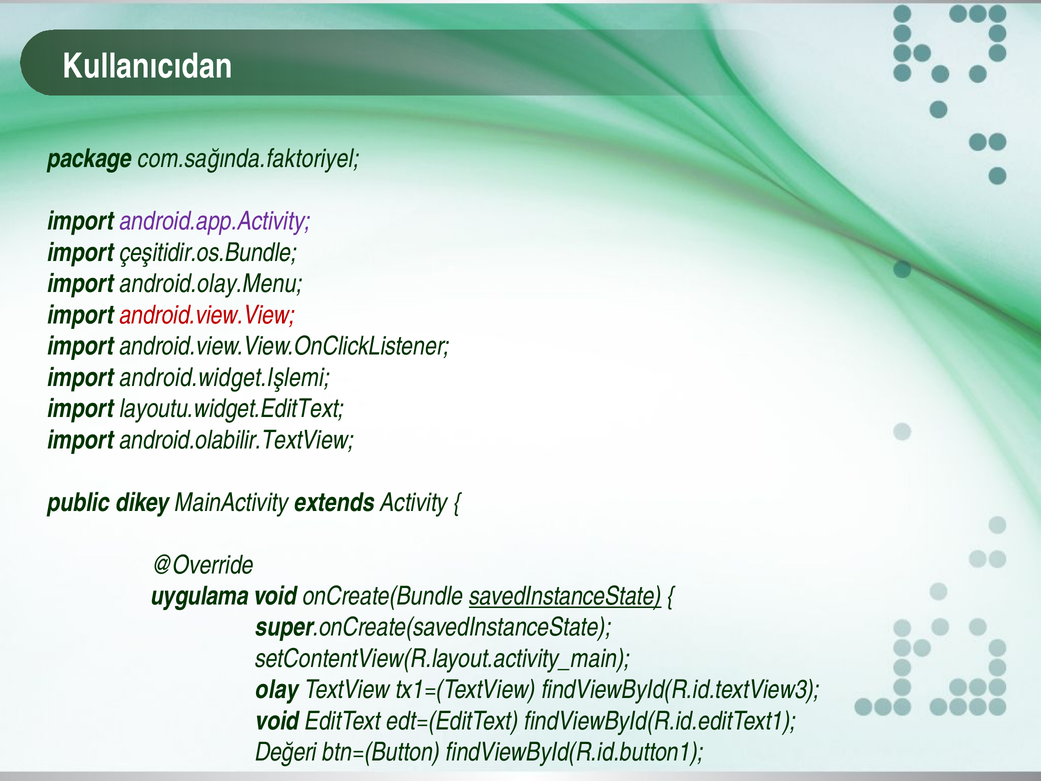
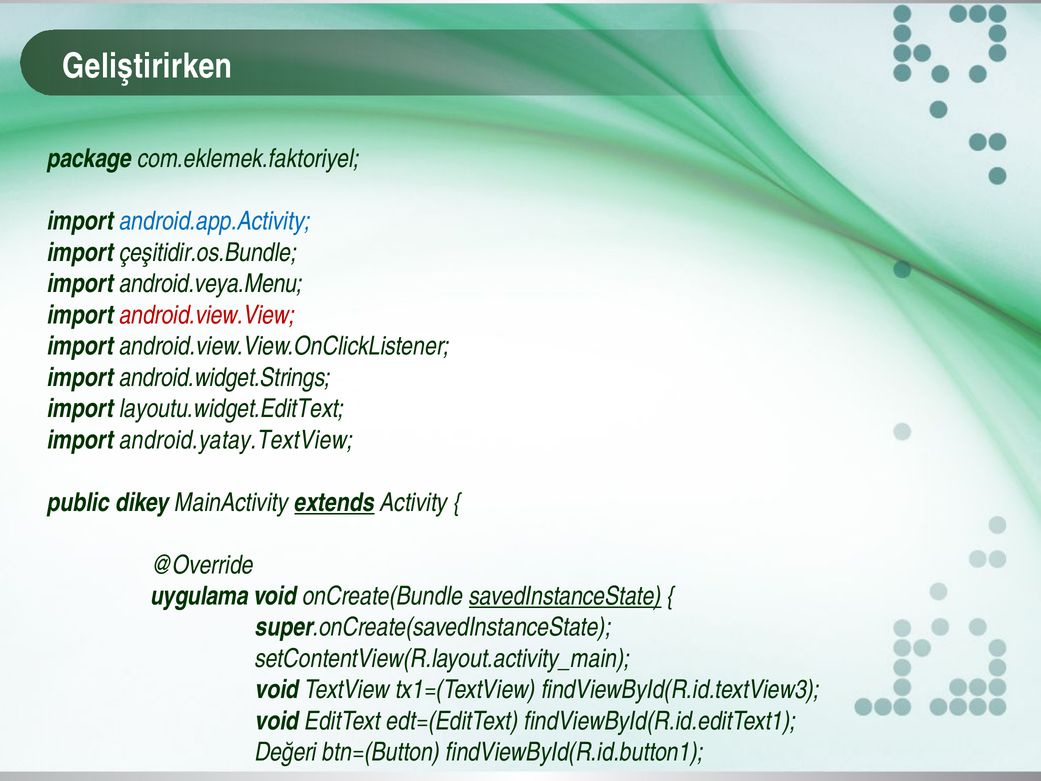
Kullanıcıdan: Kullanıcıdan -> Geliştirirken
com.sağında.faktoriyel: com.sağında.faktoriyel -> com.eklemek.faktoriyel
android.app.Activity colour: purple -> blue
android.olay.Menu: android.olay.Menu -> android.veya.Menu
android.widget.Işlemi: android.widget.Işlemi -> android.widget.Strings
android.olabilir.TextView: android.olabilir.TextView -> android.yatay.TextView
extends underline: none -> present
olay at (277, 690): olay -> void
